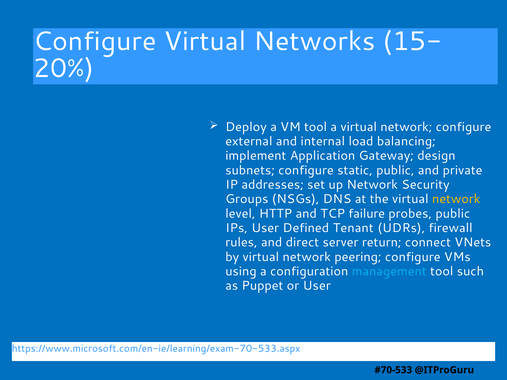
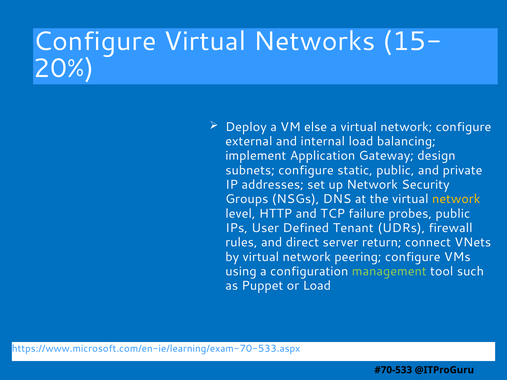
VM tool: tool -> else
management colour: light blue -> light green
or User: User -> Load
